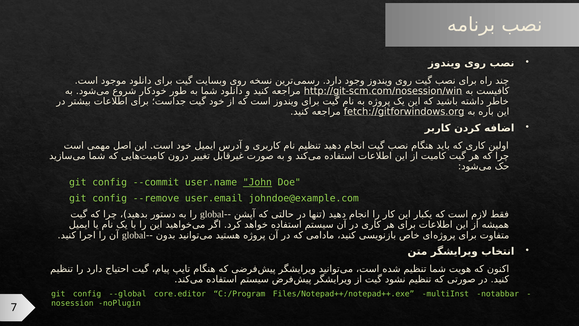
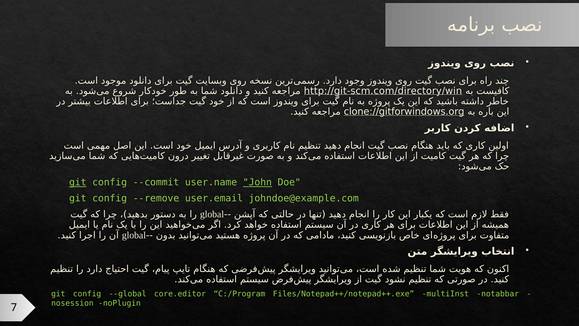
http://git-scm.com/nosession/win: http://git-scm.com/nosession/win -> http://git-scm.com/directory/win
fetch://gitforwindows.org: fetch://gitforwindows.org -> clone://gitforwindows.org
git at (78, 182) underline: none -> present
